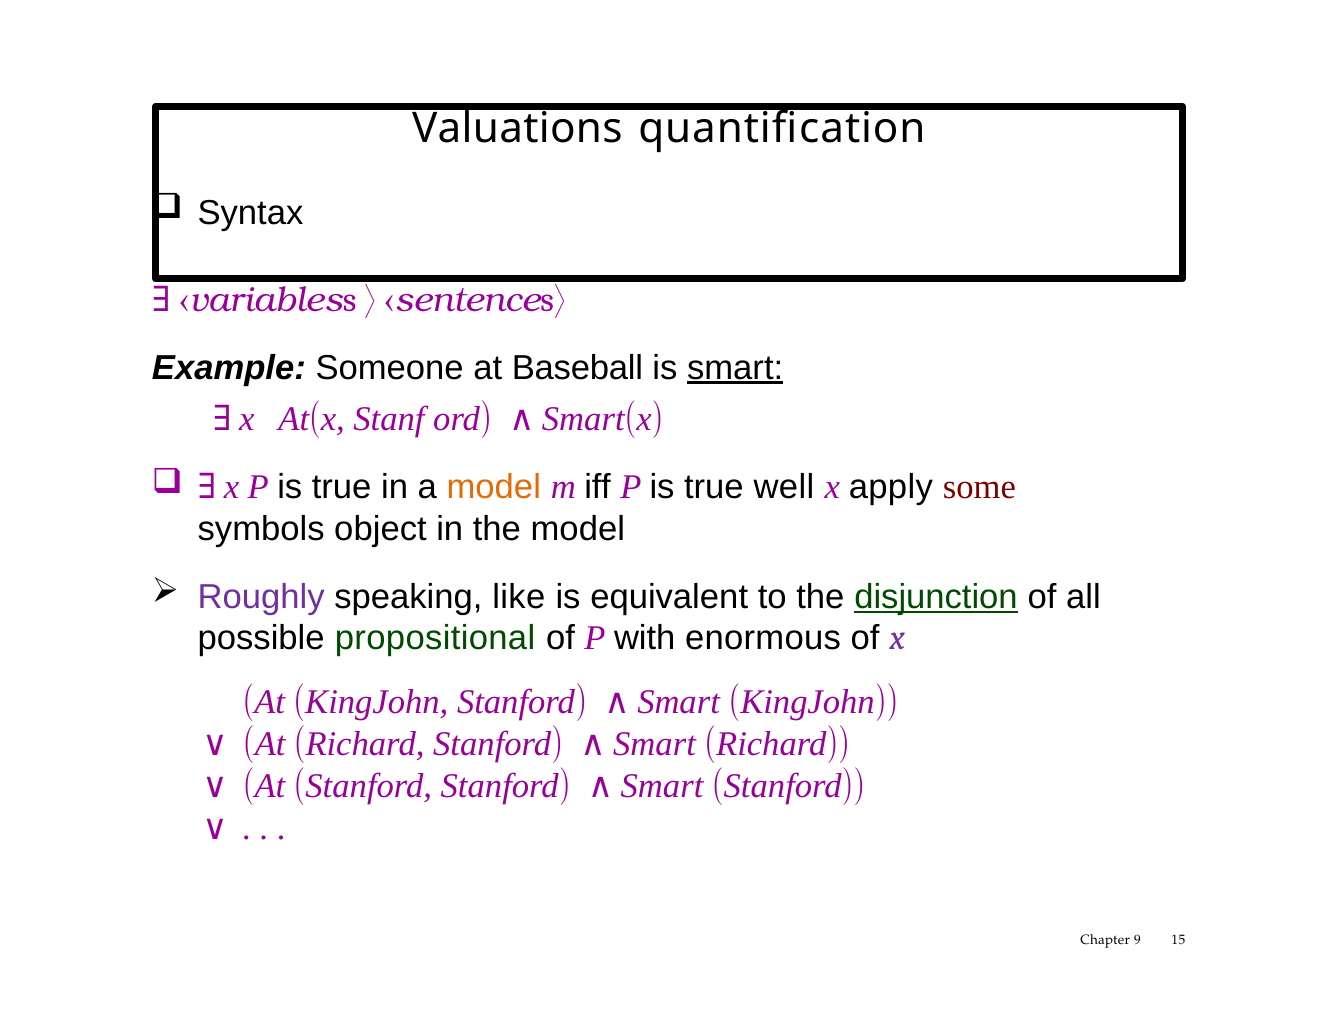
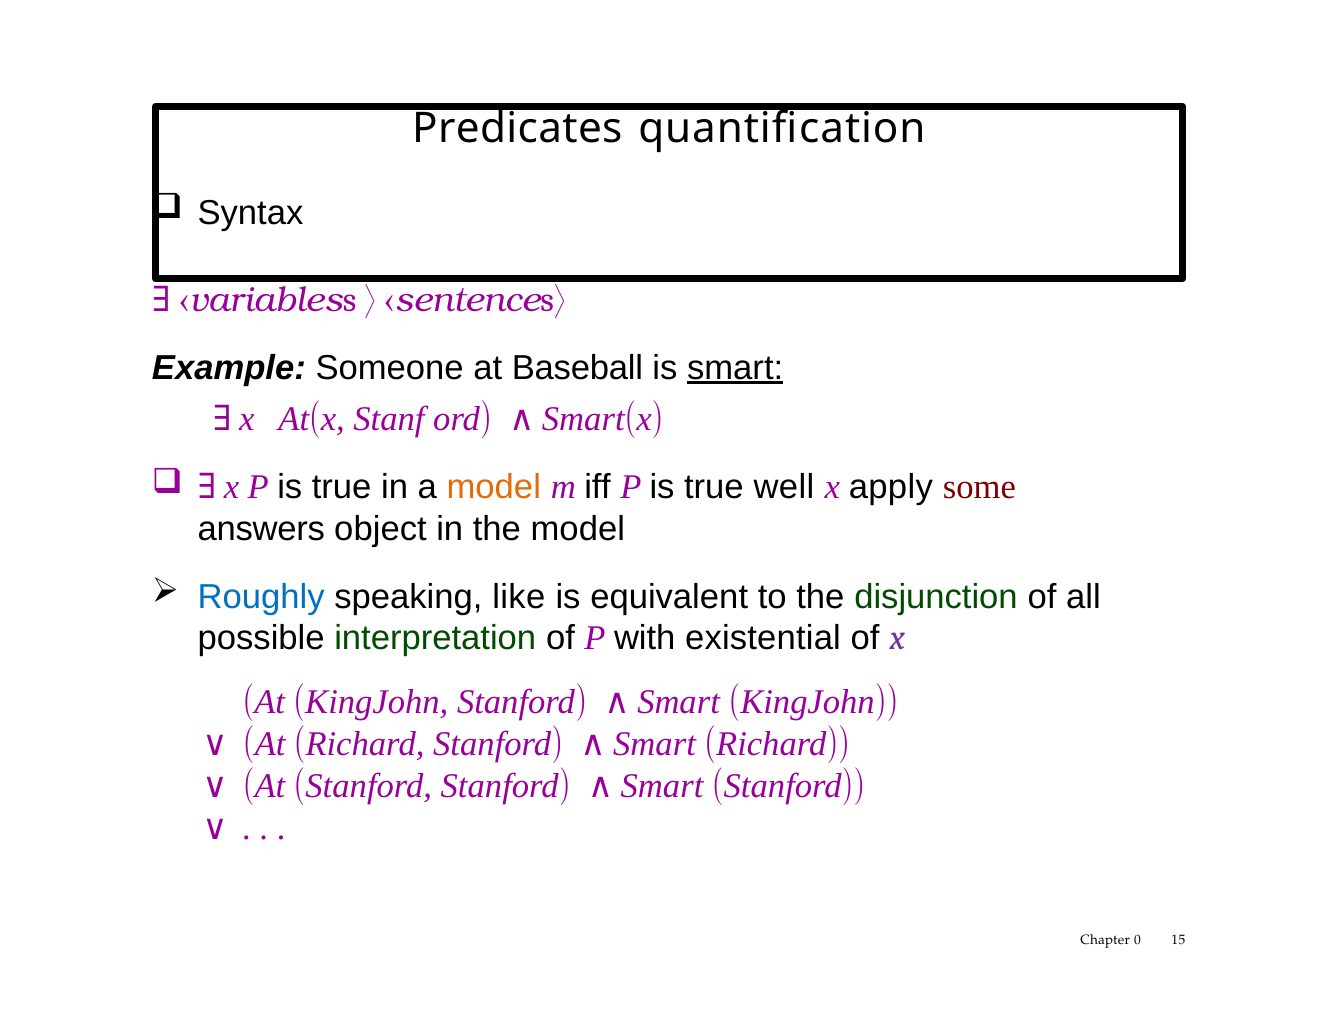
Valuations: Valuations -> Predicates
symbols: symbols -> answers
Roughly colour: purple -> blue
disjunction underline: present -> none
propositional: propositional -> interpretation
enormous: enormous -> existential
9: 9 -> 0
